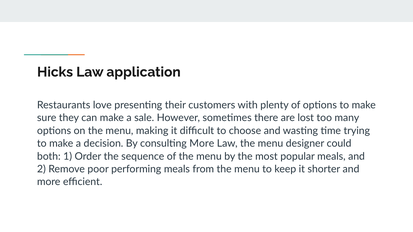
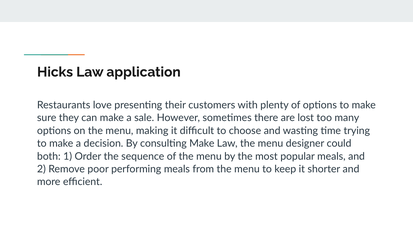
consulting More: More -> Make
